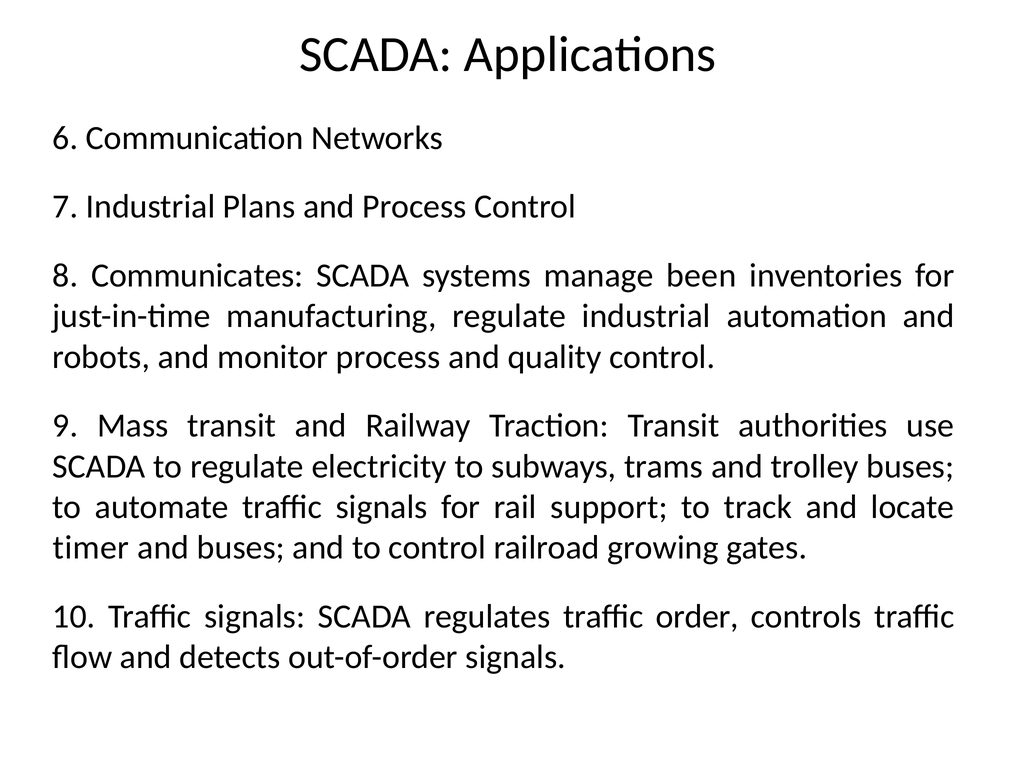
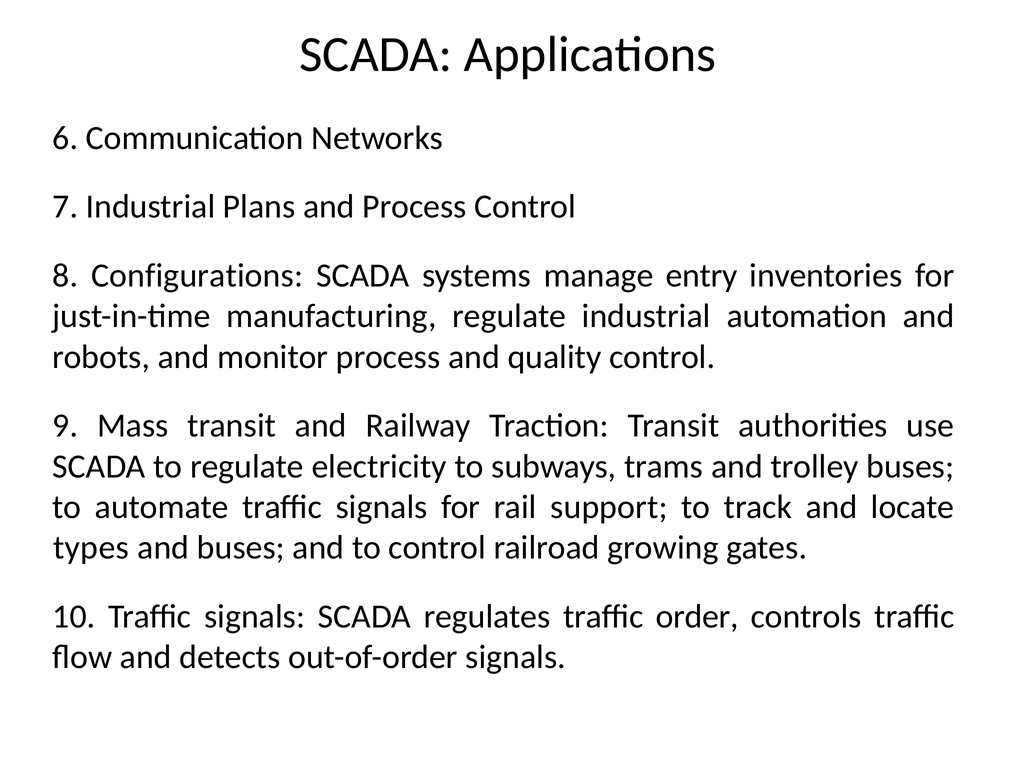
Communicates: Communicates -> Configurations
been: been -> entry
timer: timer -> types
